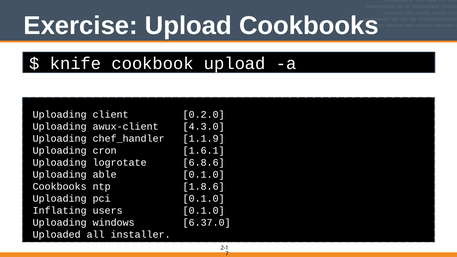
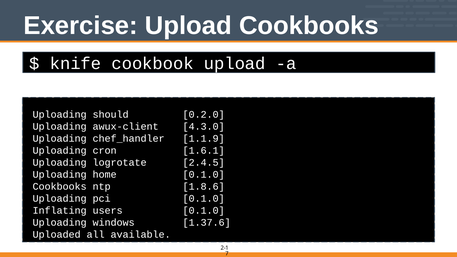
client: client -> should
6.8.6: 6.8.6 -> 2.4.5
able: able -> home
6.37.0: 6.37.0 -> 1.37.6
installer: installer -> available
